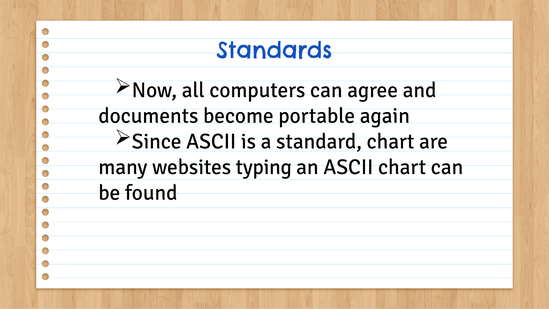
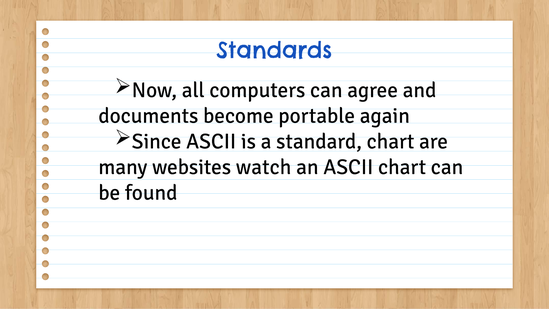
typing: typing -> watch
